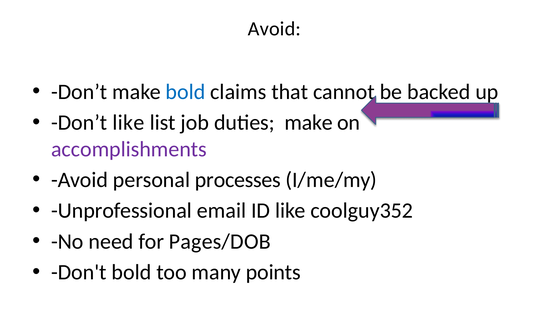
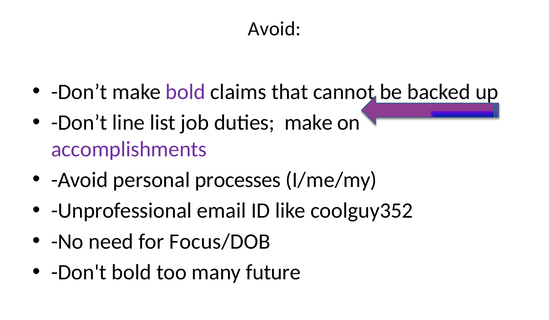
bold at (185, 92) colour: blue -> purple
Don’t like: like -> line
Pages/DOB: Pages/DOB -> Focus/DOB
points: points -> future
